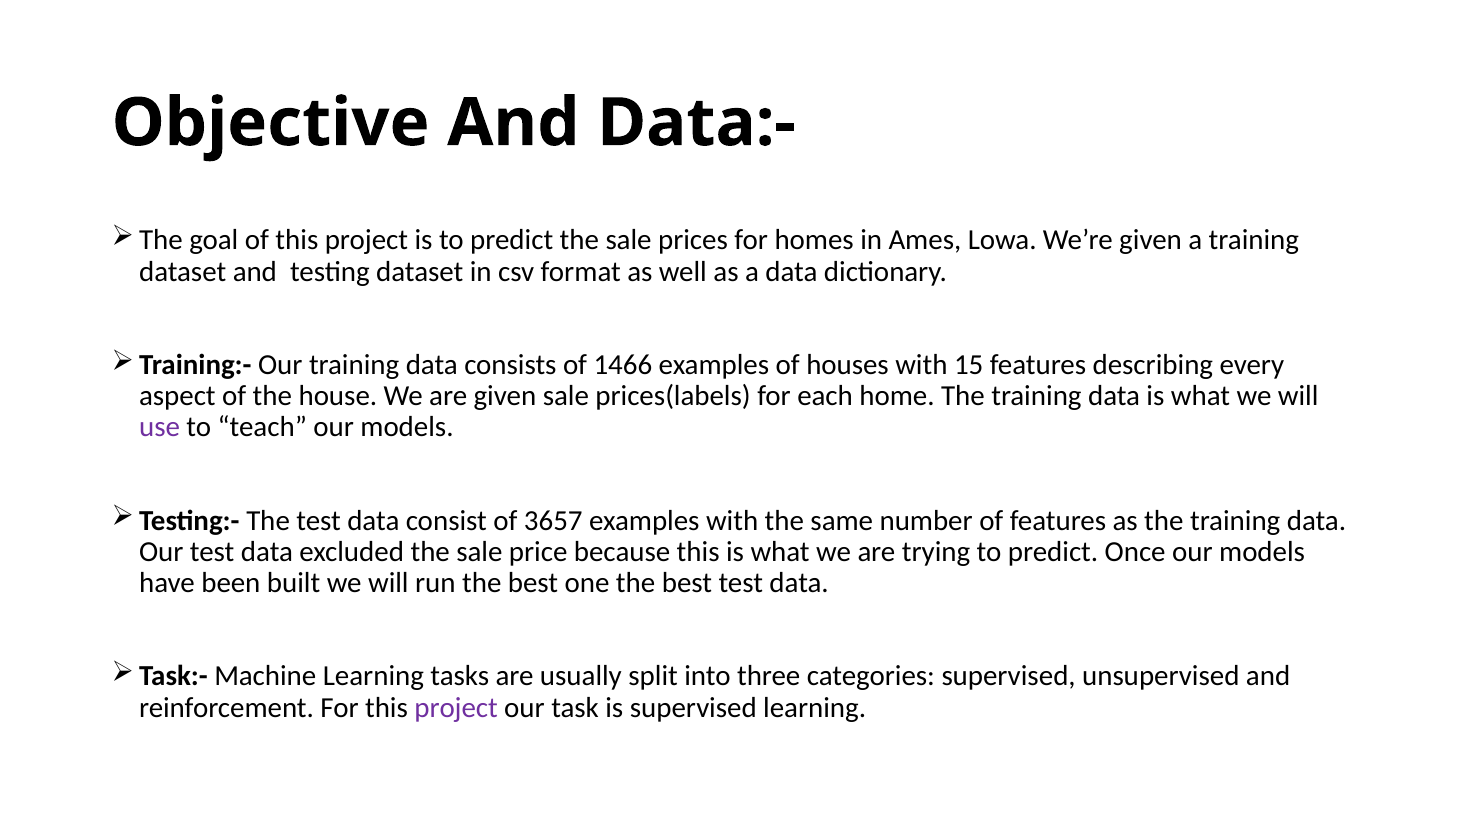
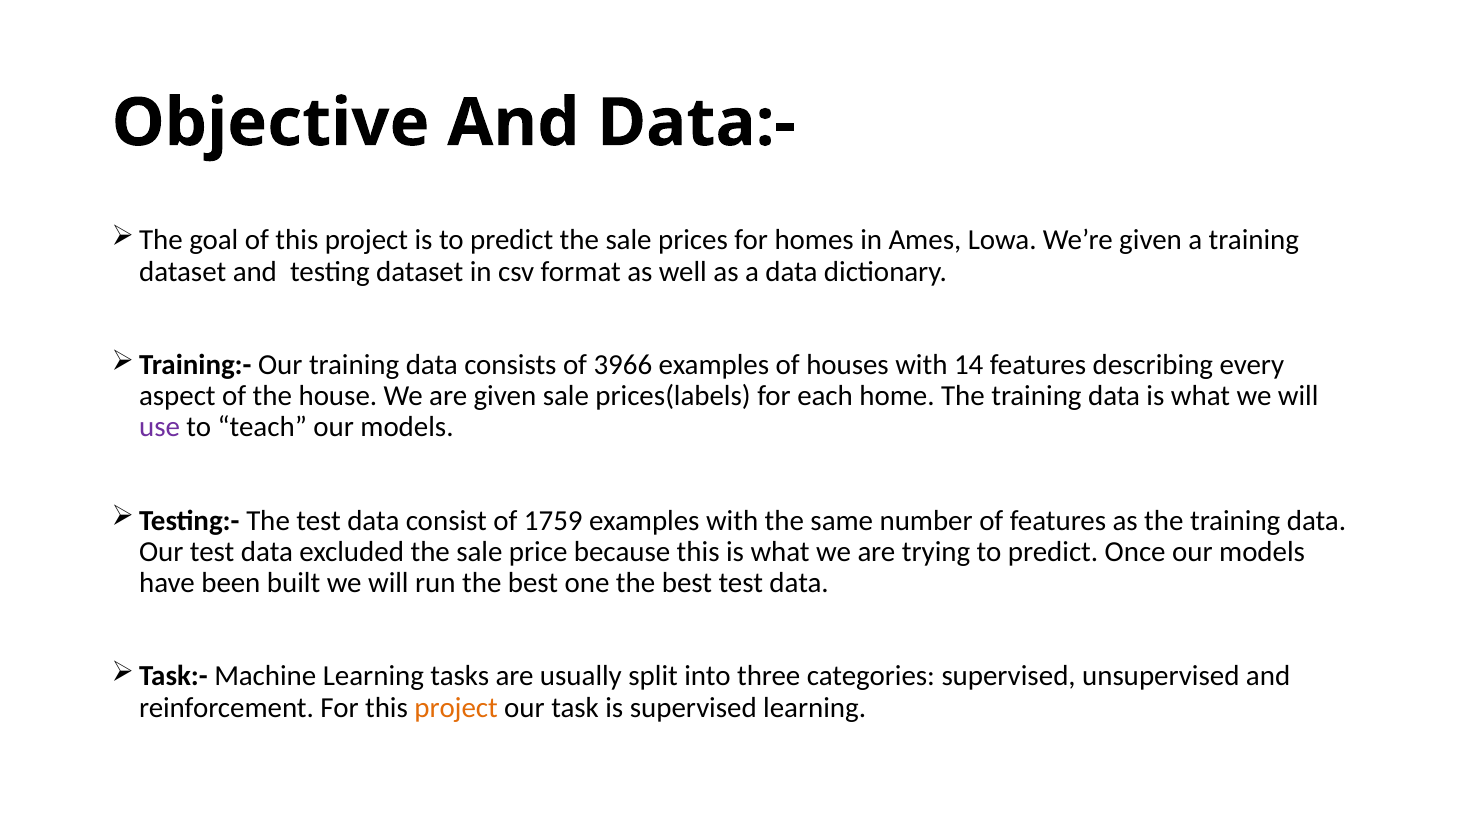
1466: 1466 -> 3966
15: 15 -> 14
3657: 3657 -> 1759
project at (456, 708) colour: purple -> orange
